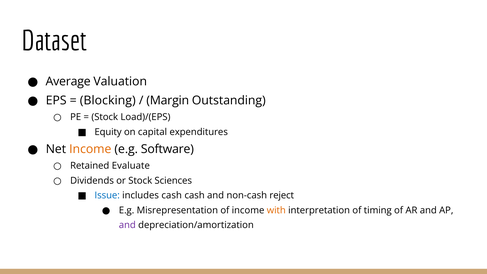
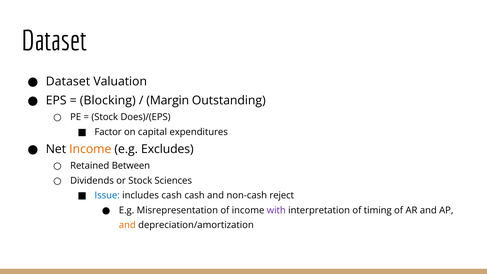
Average at (68, 82): Average -> Dataset
Load)/(EPS: Load)/(EPS -> Does)/(EPS
Equity: Equity -> Factor
Software: Software -> Excludes
Evaluate: Evaluate -> Between
with colour: orange -> purple
and at (127, 225) colour: purple -> orange
